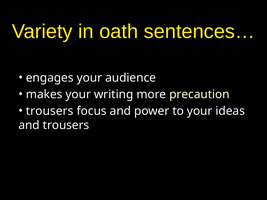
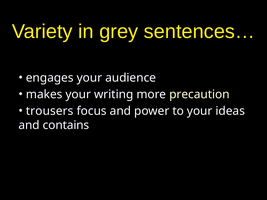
oath: oath -> grey
and trousers: trousers -> contains
